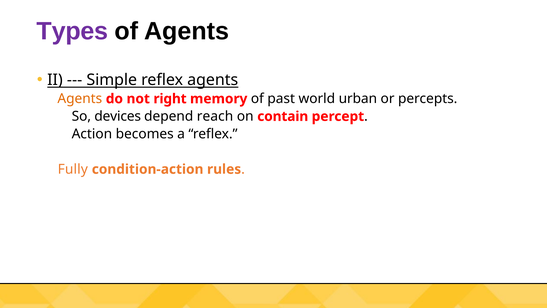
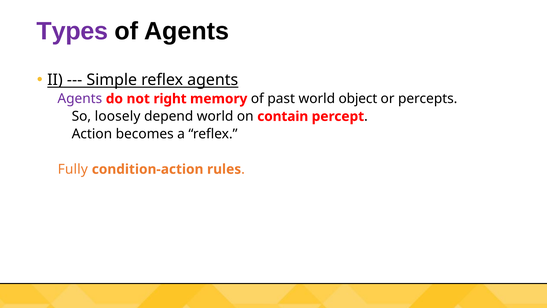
Agents at (80, 99) colour: orange -> purple
urban: urban -> object
devices: devices -> loosely
depend reach: reach -> world
